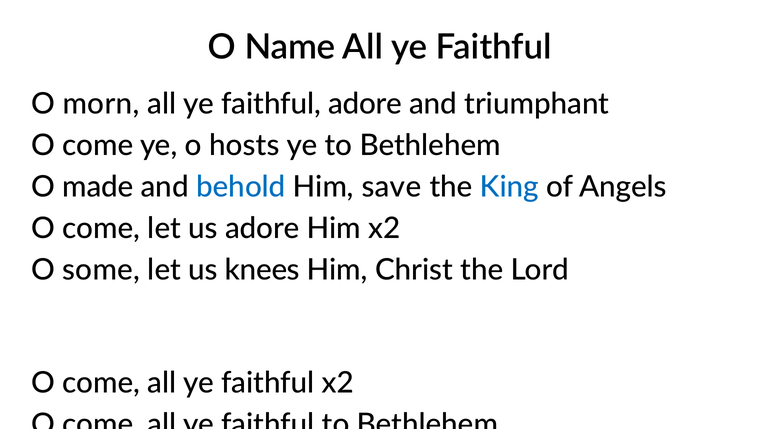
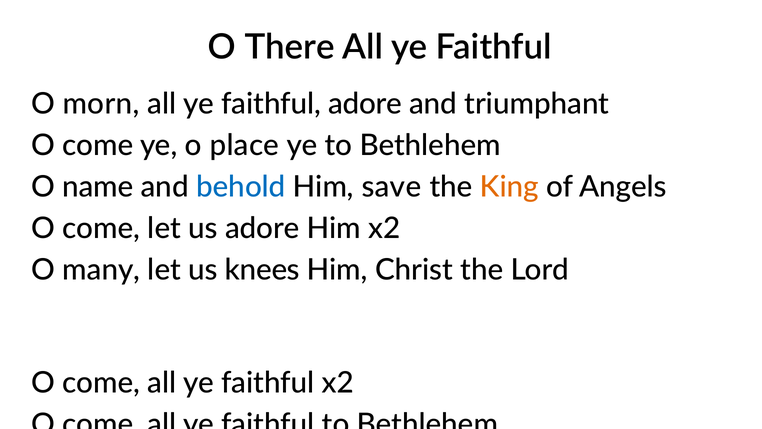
Name: Name -> There
hosts: hosts -> place
made: made -> name
King colour: blue -> orange
some: some -> many
